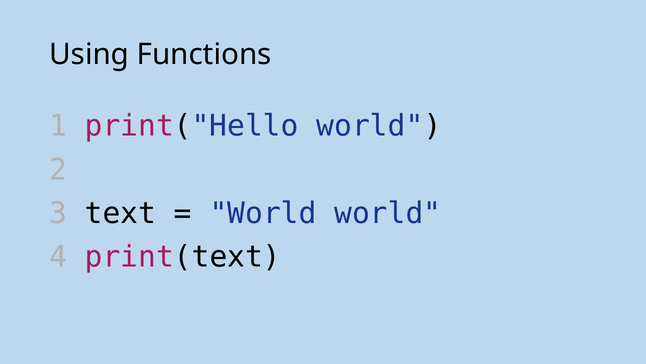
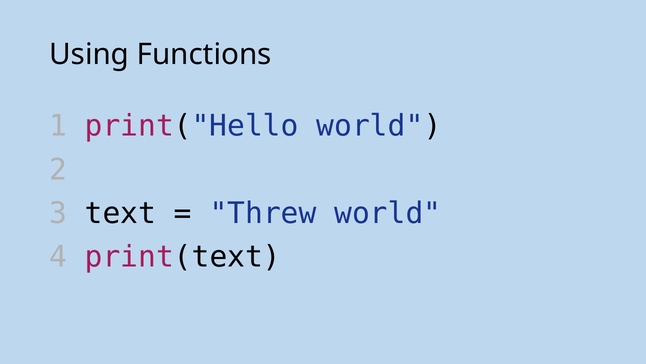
World at (263, 213): World -> Threw
